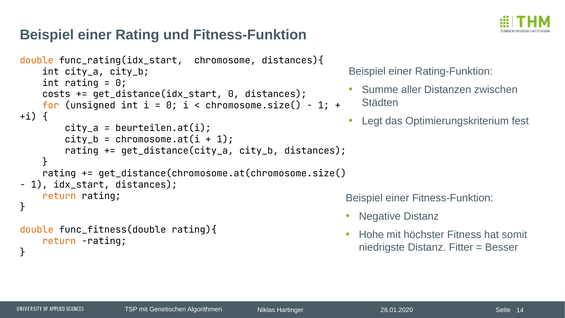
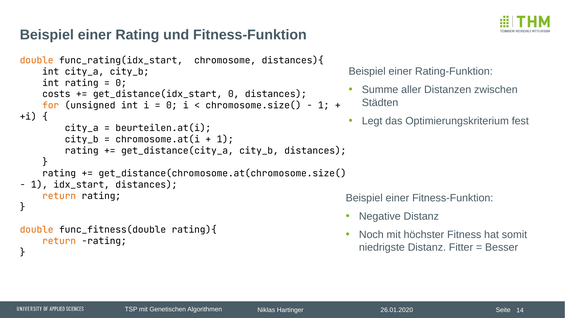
Hohe: Hohe -> Noch
